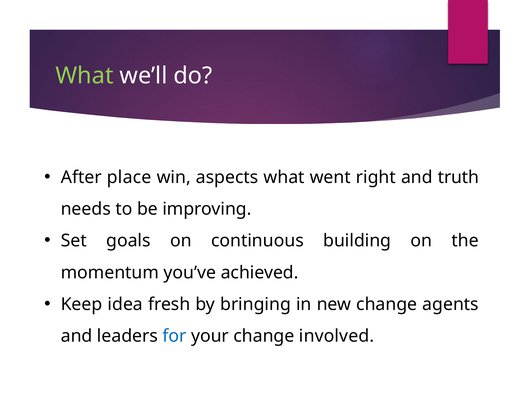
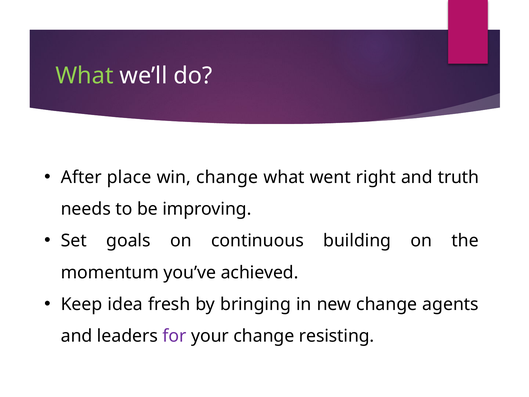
win aspects: aspects -> change
for colour: blue -> purple
involved: involved -> resisting
